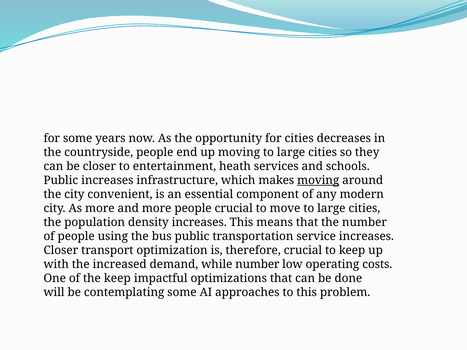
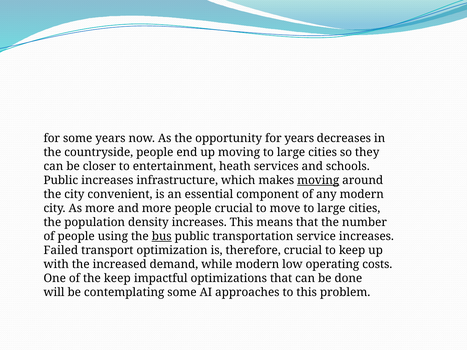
for cities: cities -> years
bus underline: none -> present
Closer at (61, 251): Closer -> Failed
while number: number -> modern
